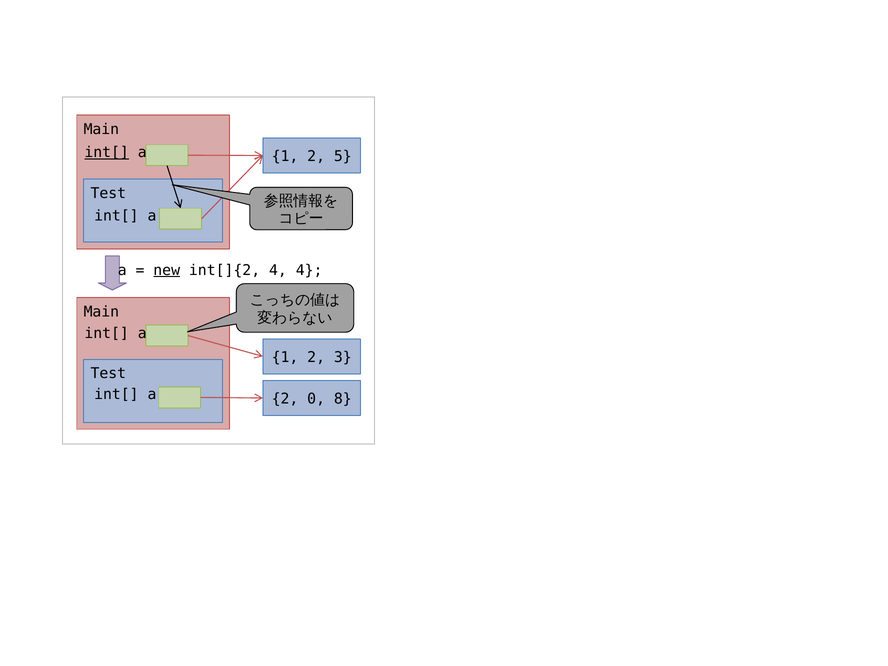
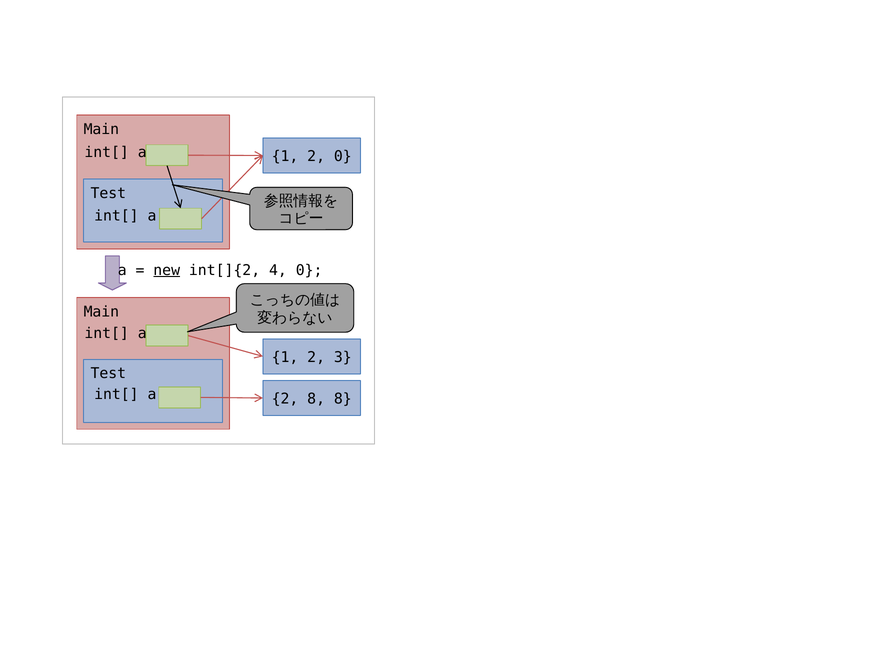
int[ at (107, 153) underline: present -> none
2 5: 5 -> 0
4 4: 4 -> 0
2 0: 0 -> 8
